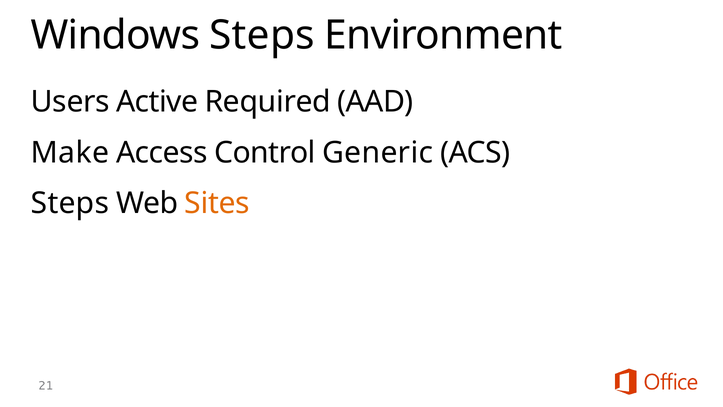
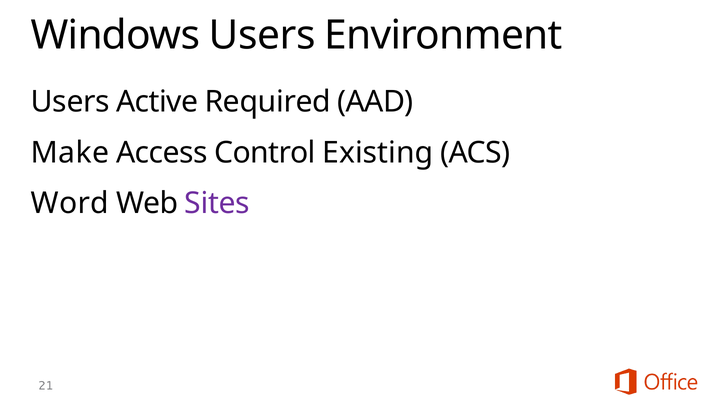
Windows Steps: Steps -> Users
Generic: Generic -> Existing
Steps at (70, 203): Steps -> Word
Sites colour: orange -> purple
